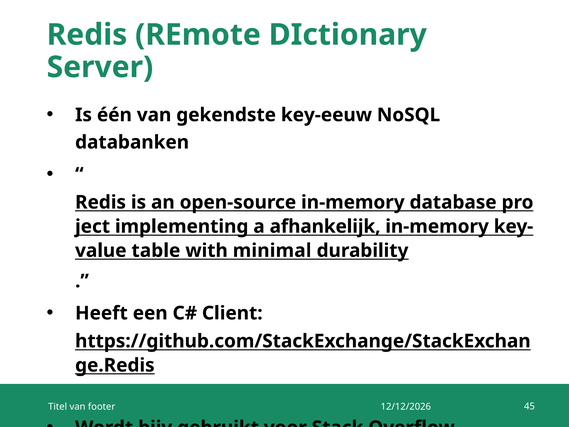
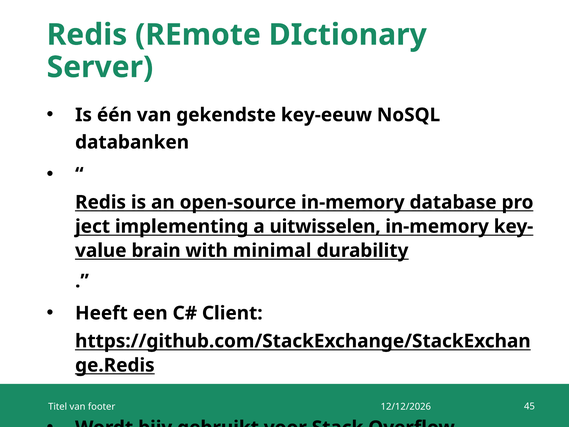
afhankelijk: afhankelijk -> uitwisselen
table: table -> brain
